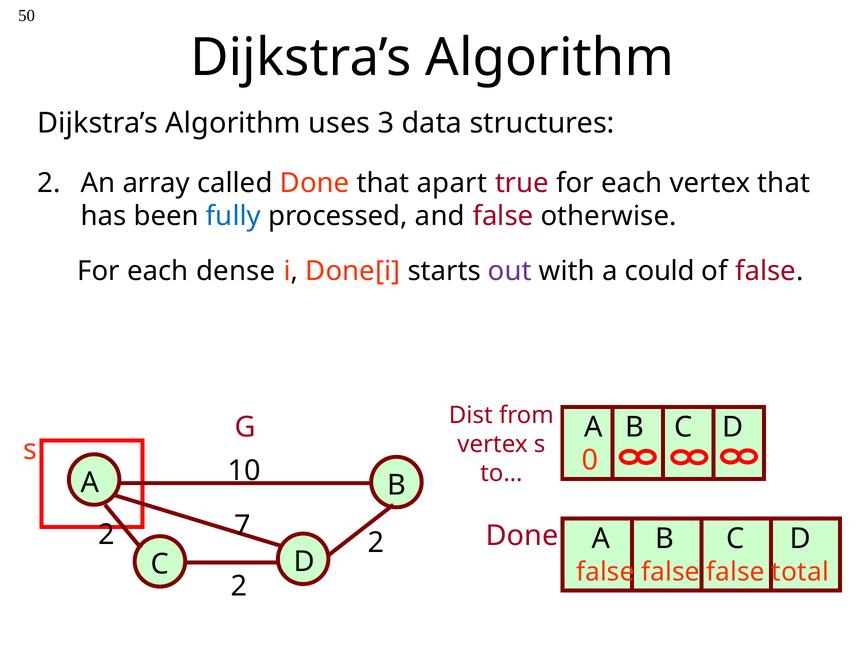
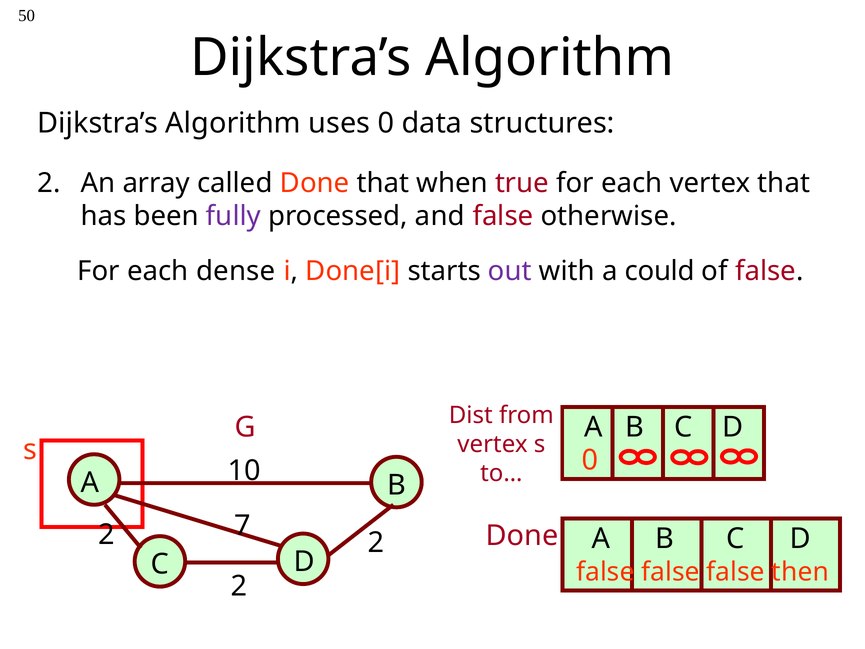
uses 3: 3 -> 0
apart: apart -> when
fully colour: blue -> purple
total: total -> then
